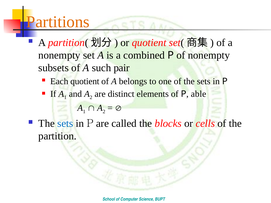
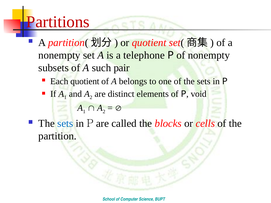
Partitions colour: orange -> red
combined: combined -> telephone
able: able -> void
